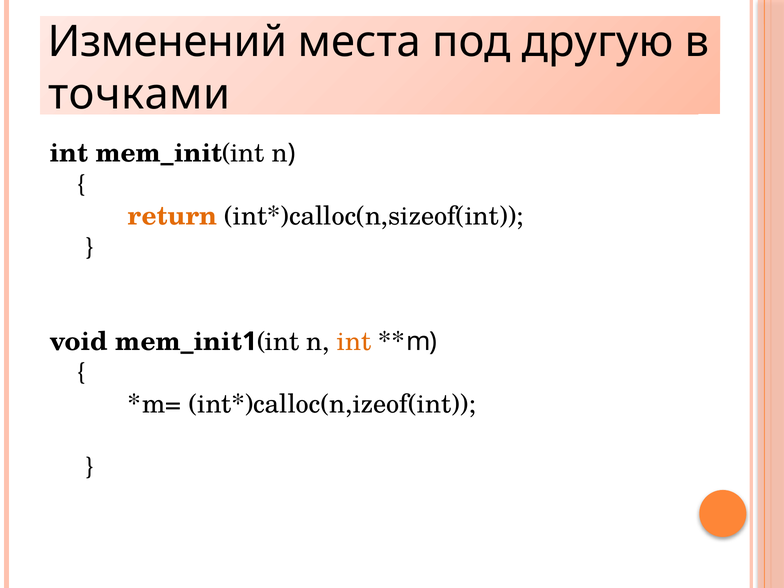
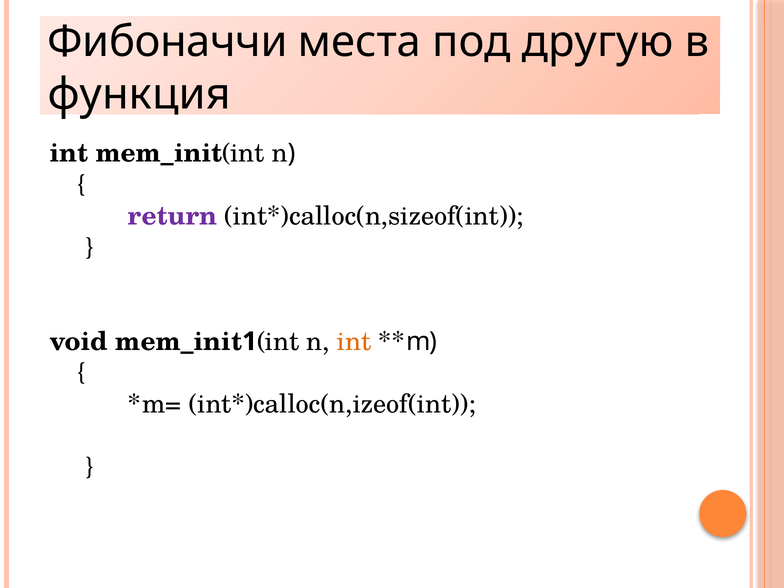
Изменений: Изменений -> Фибоначчи
точками: точками -> функция
return colour: orange -> purple
